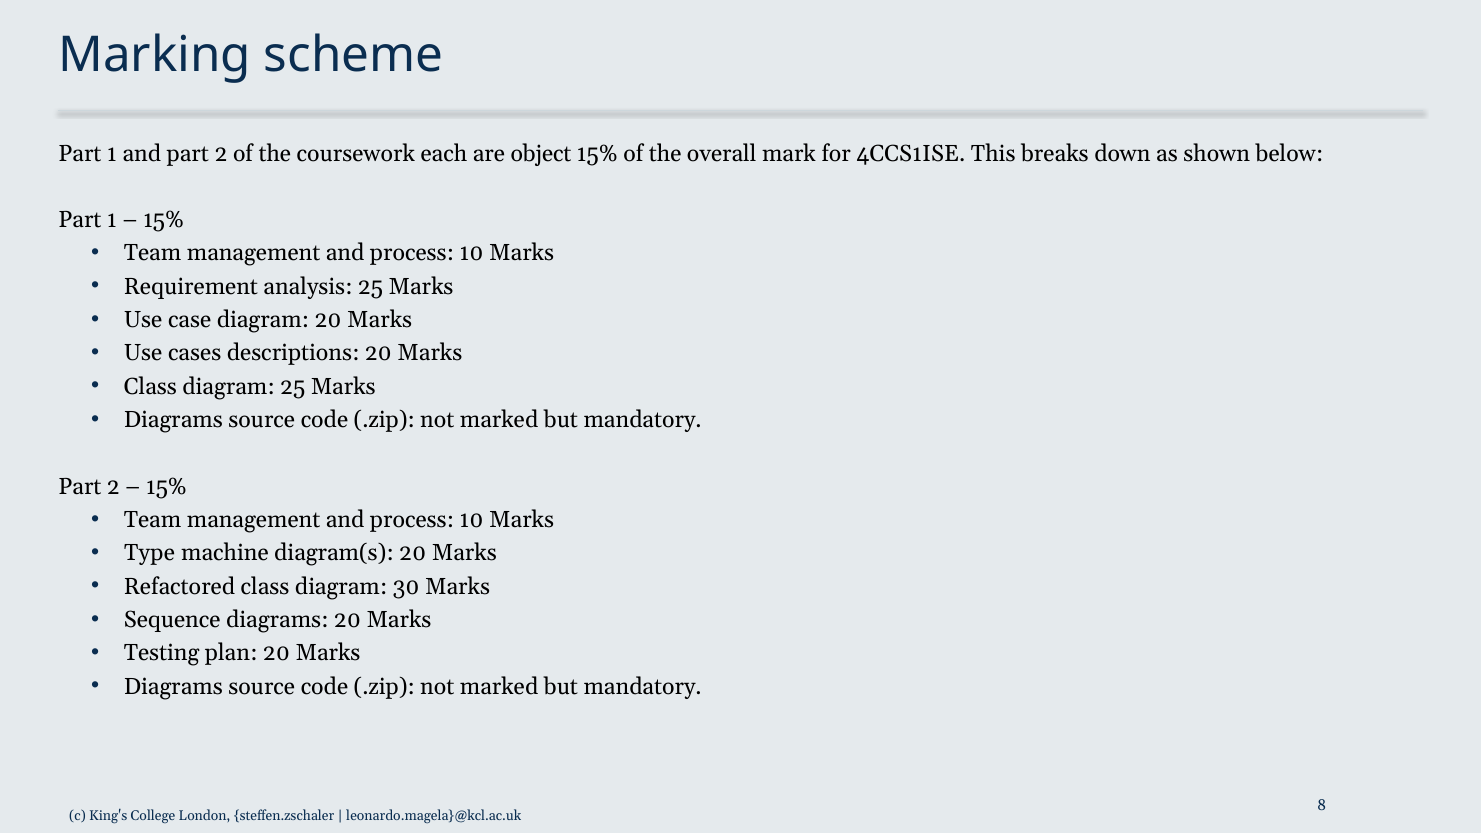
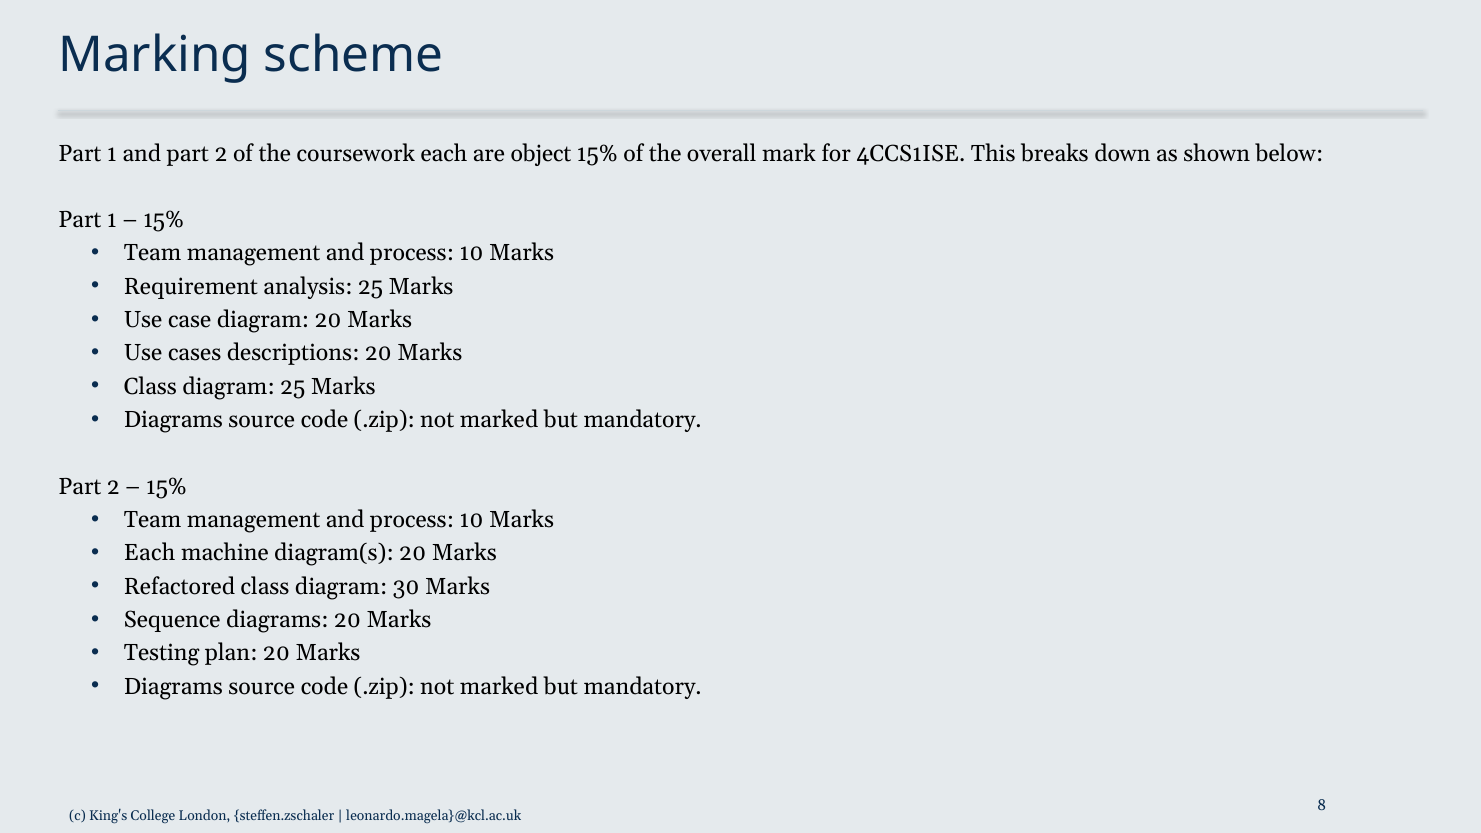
Type at (150, 553): Type -> Each
